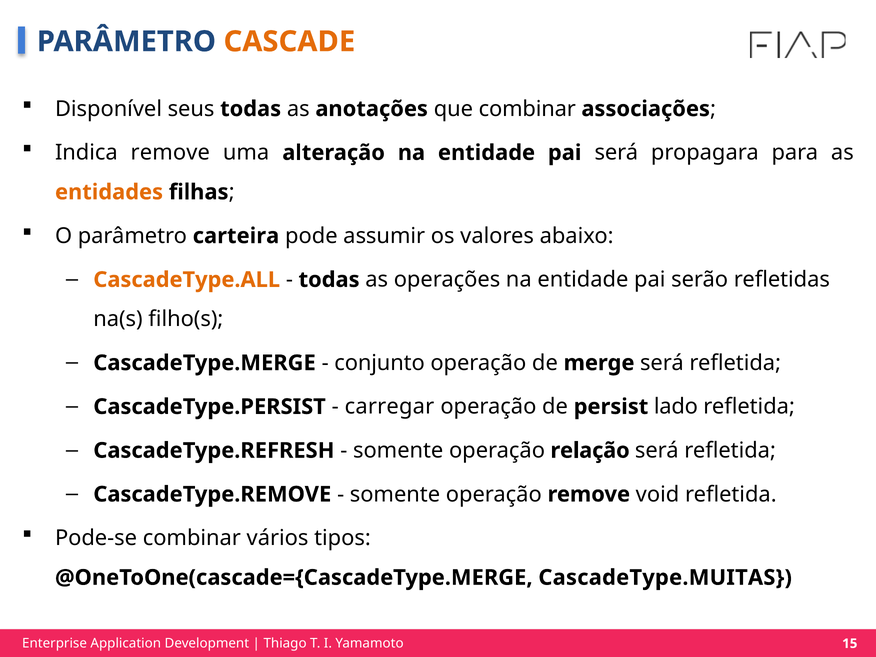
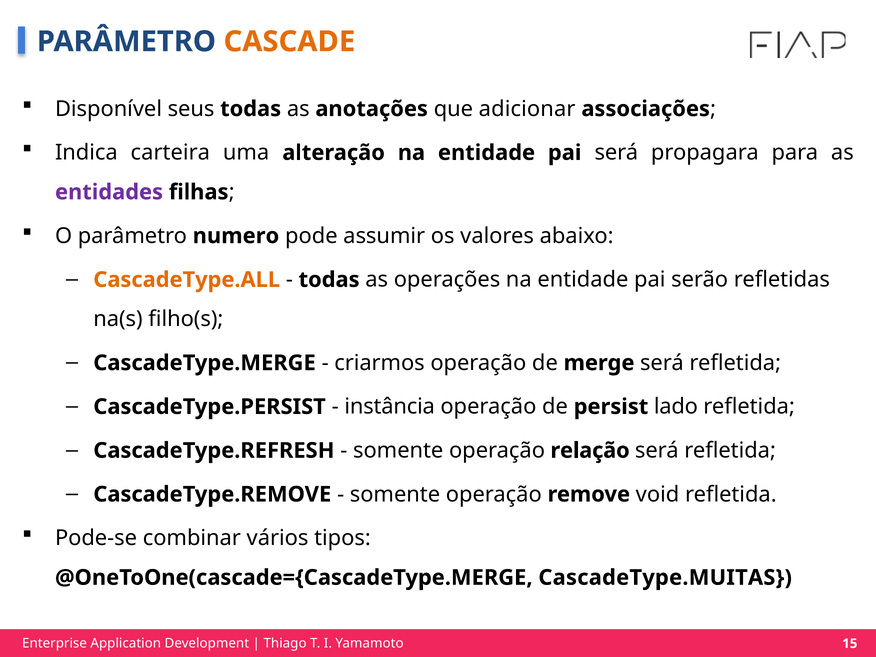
que combinar: combinar -> adicionar
Indica remove: remove -> carteira
entidades colour: orange -> purple
carteira: carteira -> numero
conjunto: conjunto -> criarmos
carregar: carregar -> instância
